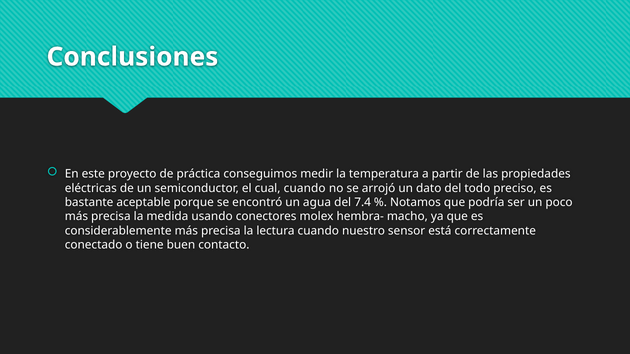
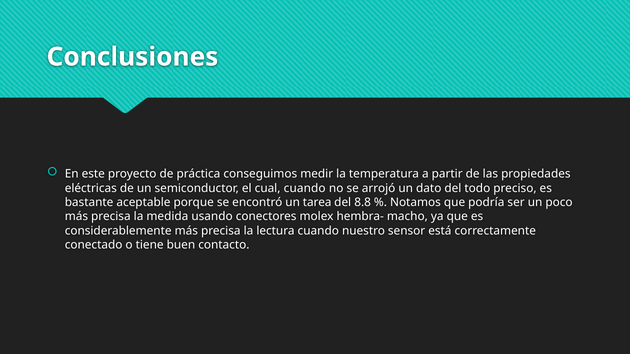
agua: agua -> tarea
7.4: 7.4 -> 8.8
